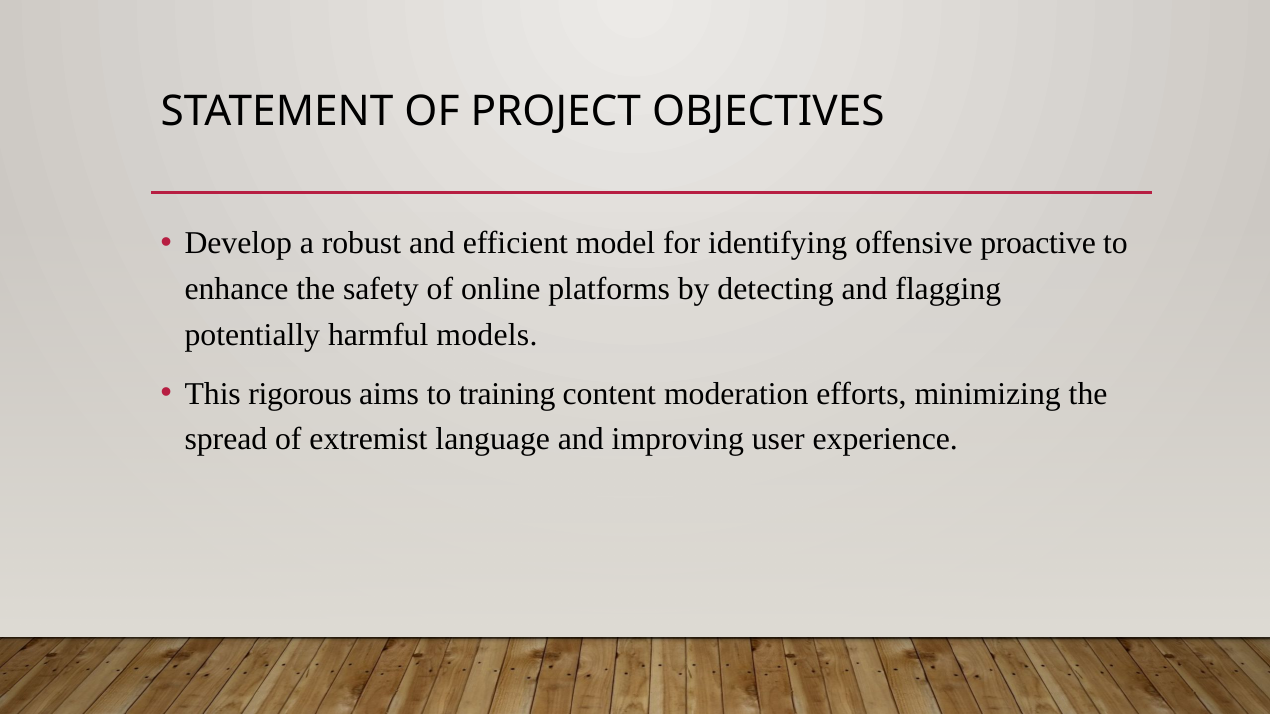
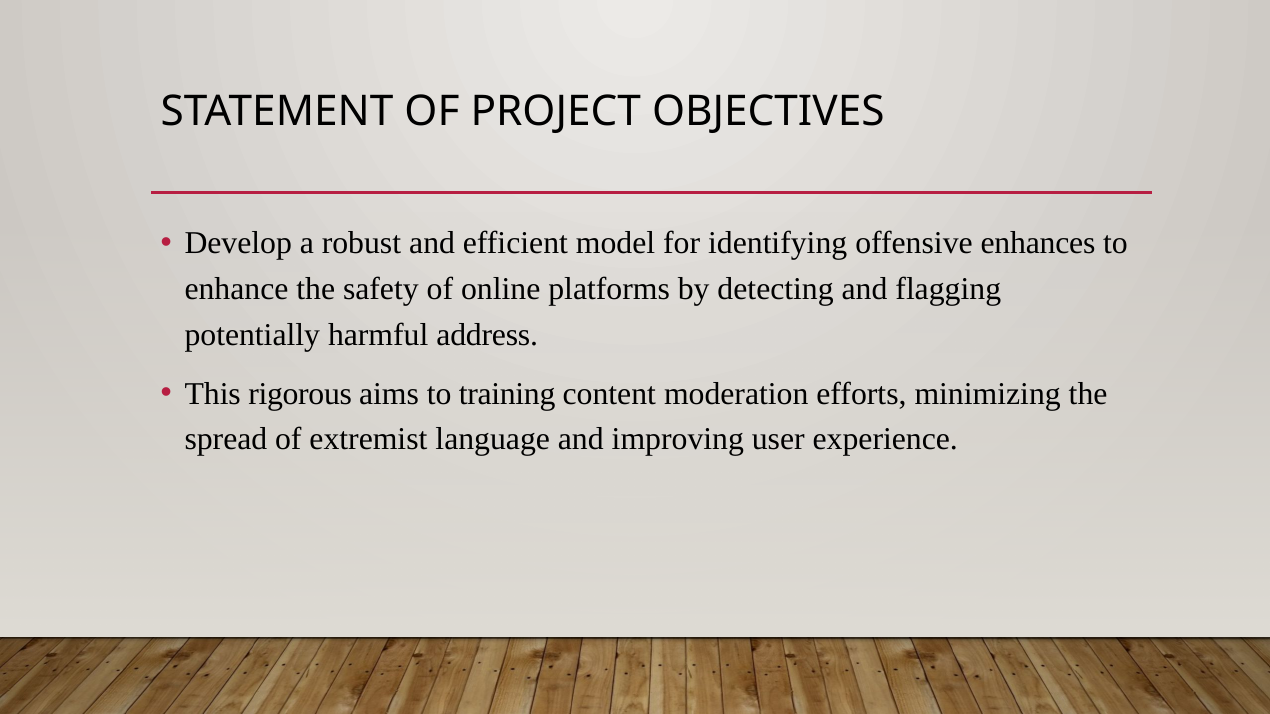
proactive: proactive -> enhances
models: models -> address
